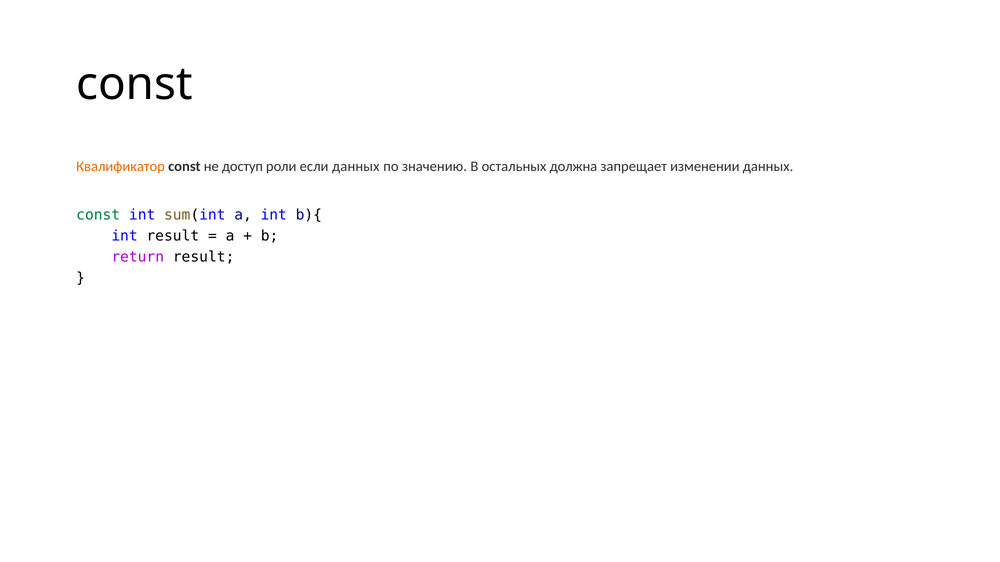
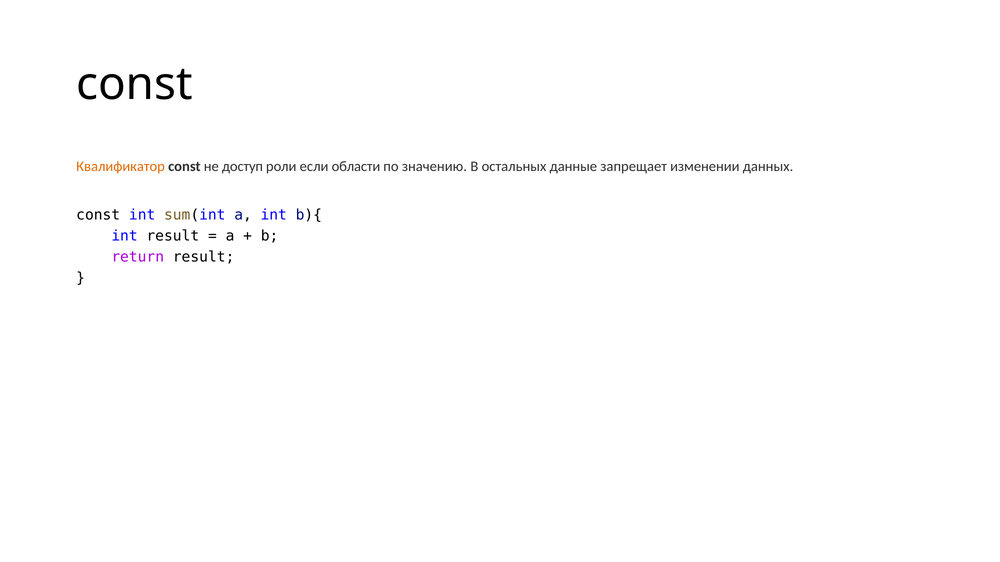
если данных: данных -> области
должна: должна -> данные
const at (98, 215) colour: green -> black
